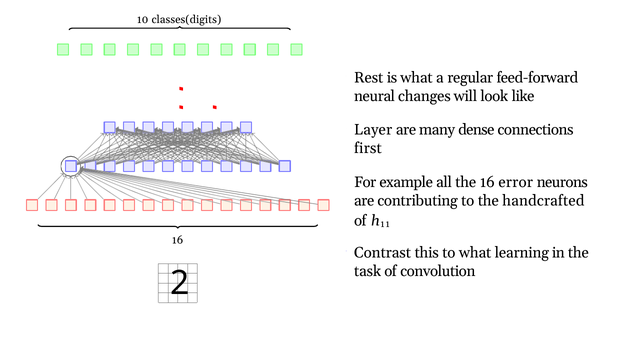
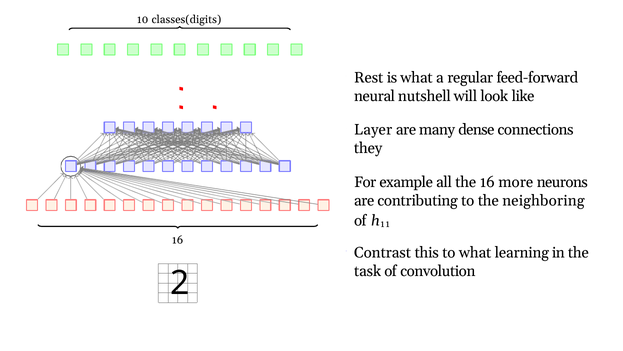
changes: changes -> nutshell
first: first -> they
error: error -> more
handcrafted: handcrafted -> neighboring
